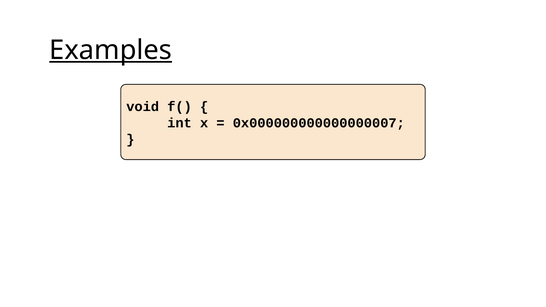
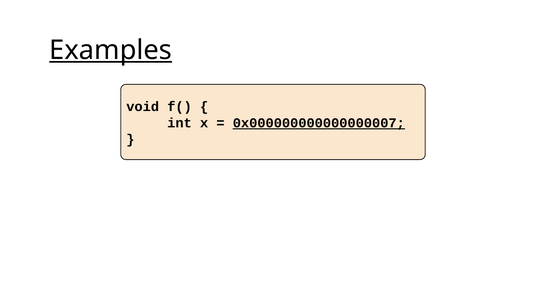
0x000000000000000007 underline: none -> present
